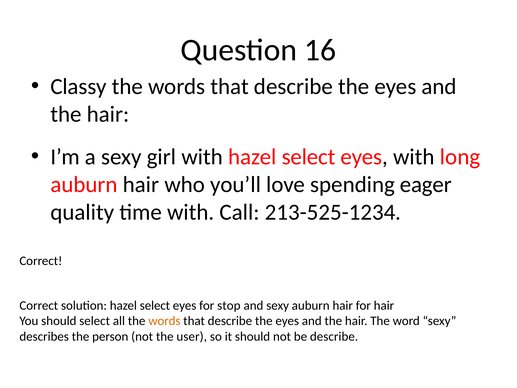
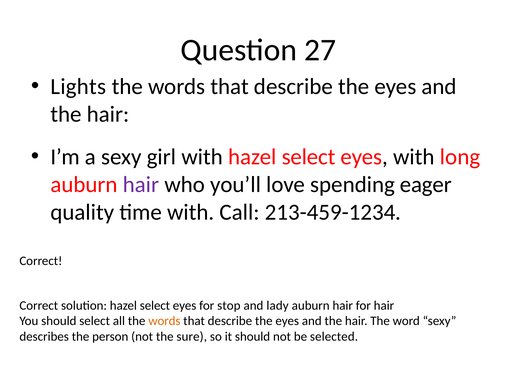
16: 16 -> 27
Classy: Classy -> Lights
hair at (141, 184) colour: black -> purple
213-525-1234: 213-525-1234 -> 213-459-1234
and sexy: sexy -> lady
user: user -> sure
be describe: describe -> selected
